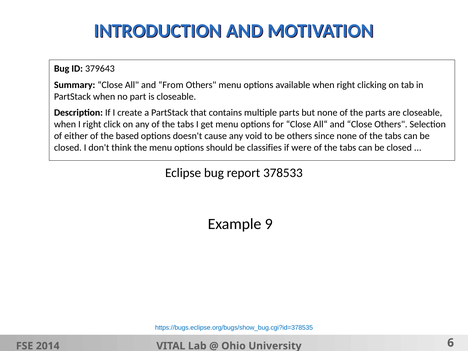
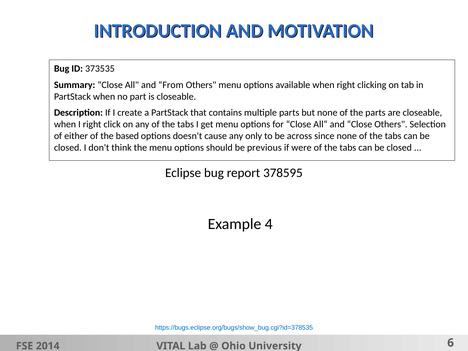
379643: 379643 -> 373535
void: void -> only
be others: others -> across
classifies: classifies -> previous
378533: 378533 -> 378595
9: 9 -> 4
